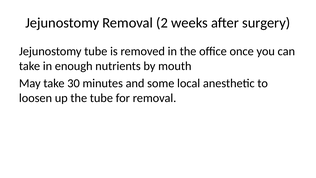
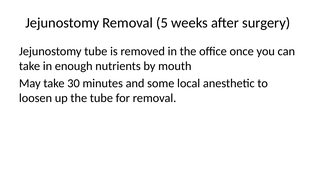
2: 2 -> 5
